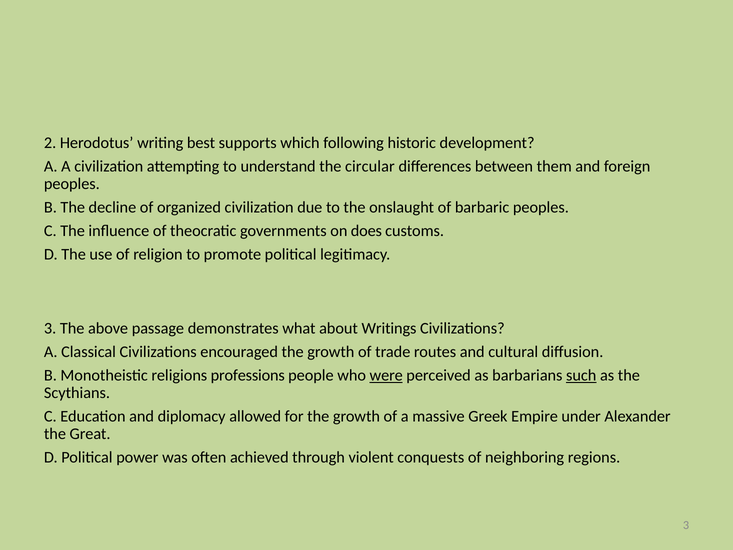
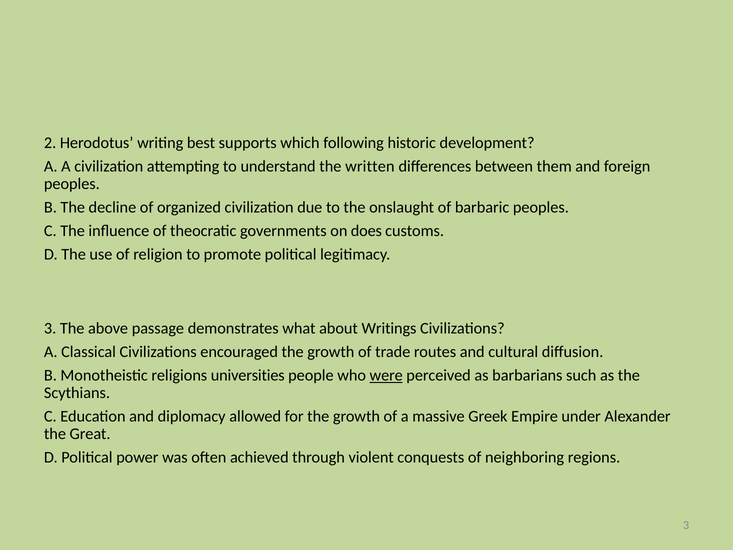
circular: circular -> written
professions: professions -> universities
such underline: present -> none
